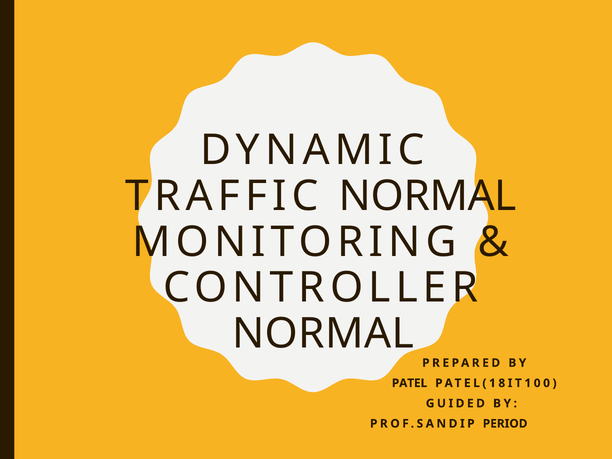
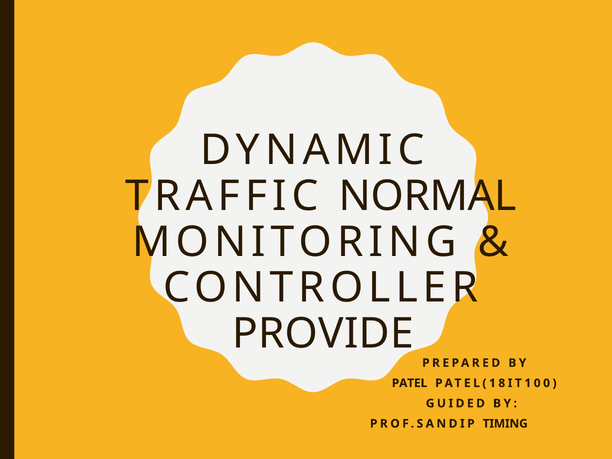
NORMAL at (323, 334): NORMAL -> PROVIDE
PERIOD: PERIOD -> TIMING
